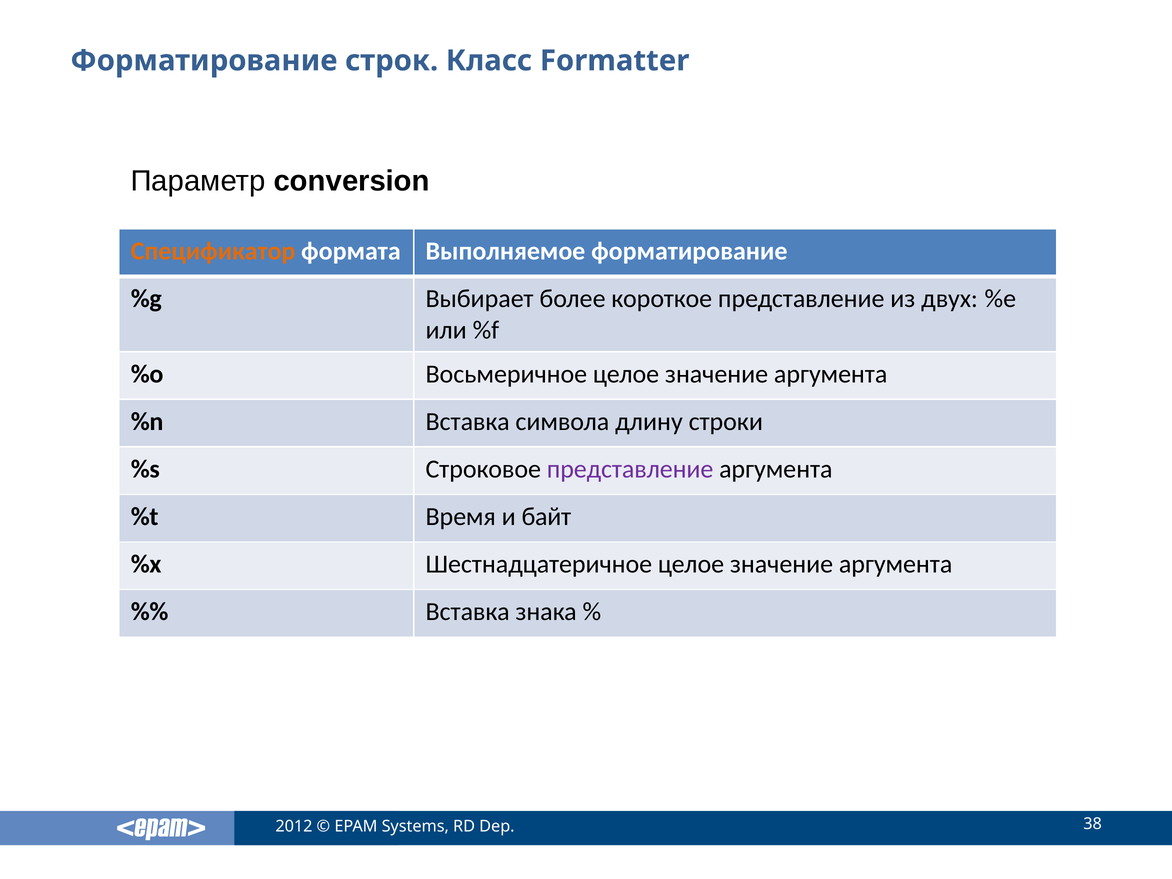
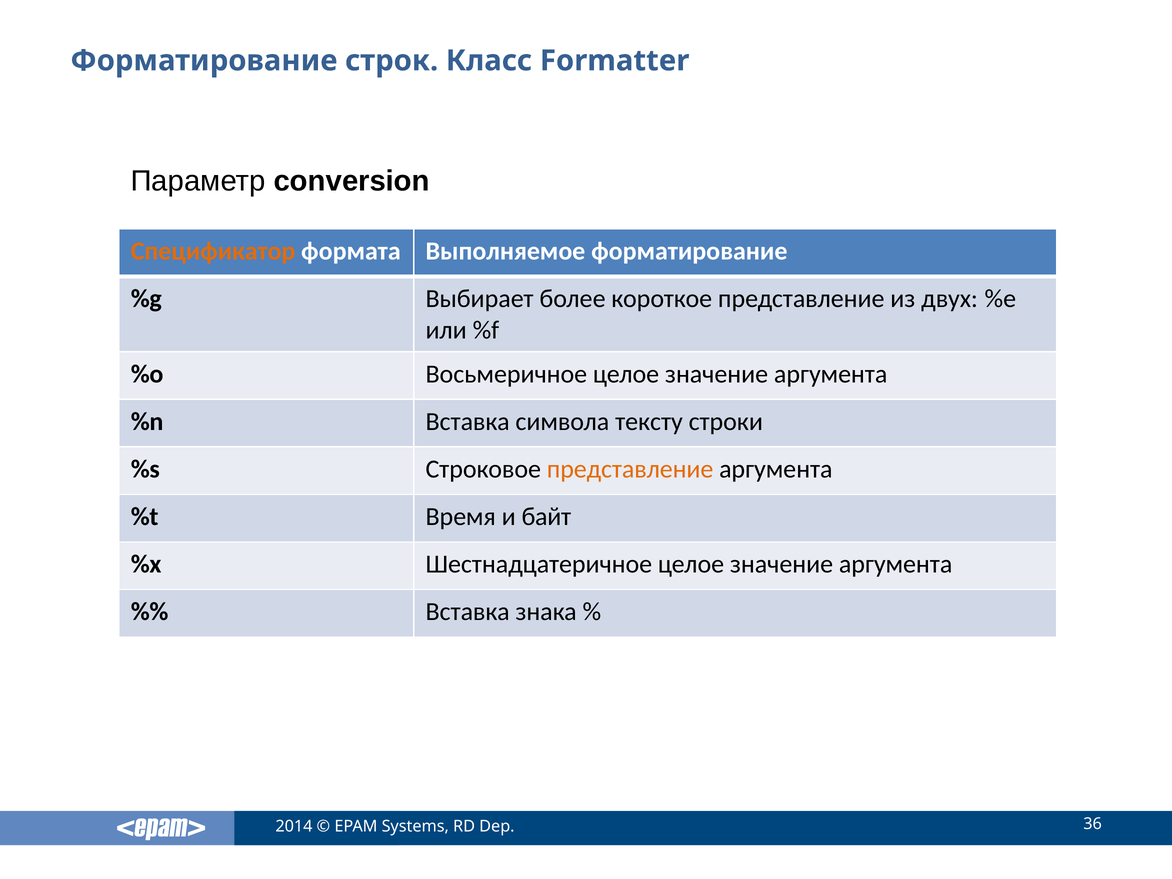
длину: длину -> тексту
представление at (630, 469) colour: purple -> orange
2012: 2012 -> 2014
38: 38 -> 36
